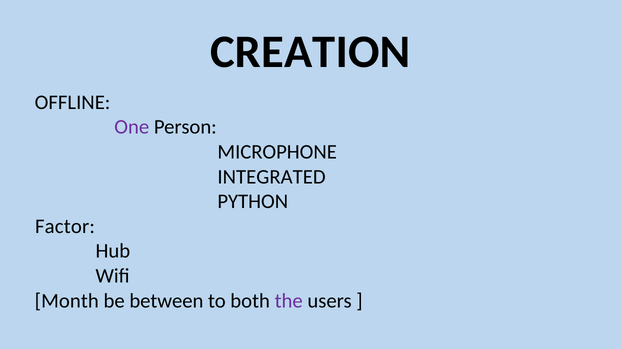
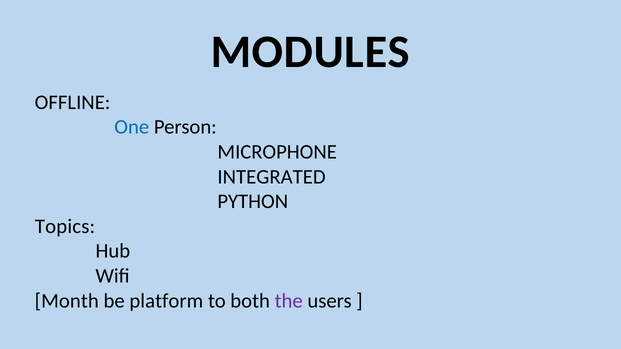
CREATION: CREATION -> MODULES
One colour: purple -> blue
Factor: Factor -> Topics
between: between -> platform
